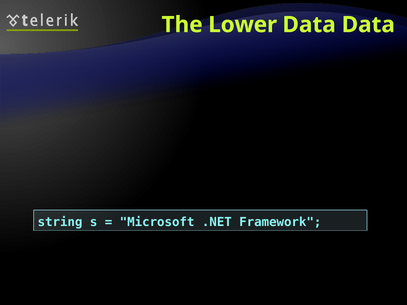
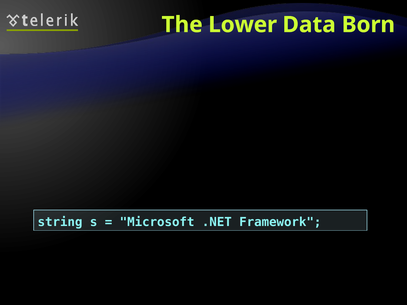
Data Data: Data -> Born
